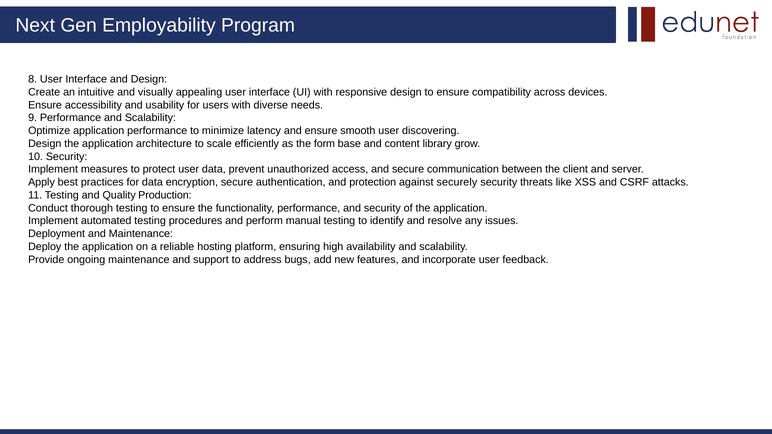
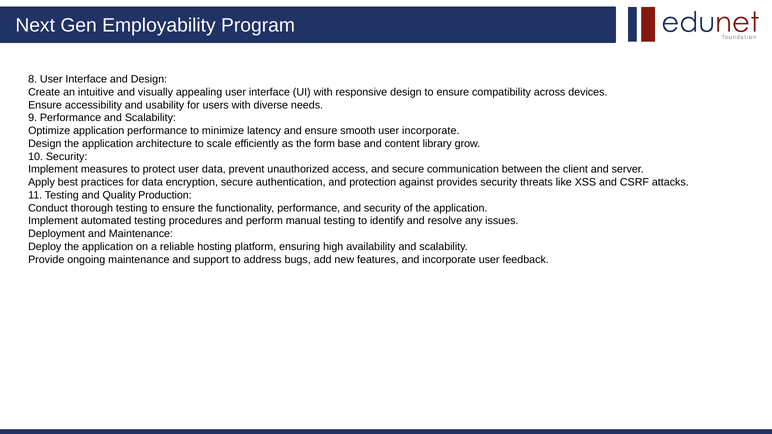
user discovering: discovering -> incorporate
securely: securely -> provides
